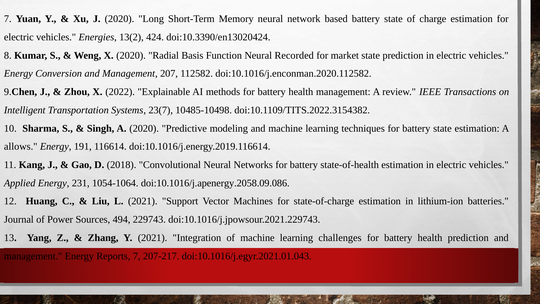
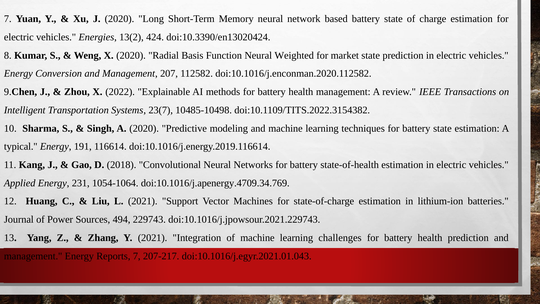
Recorded: Recorded -> Weighted
allows: allows -> typical
doi:10.1016/j.apenergy.2058.09.086: doi:10.1016/j.apenergy.2058.09.086 -> doi:10.1016/j.apenergy.4709.34.769
